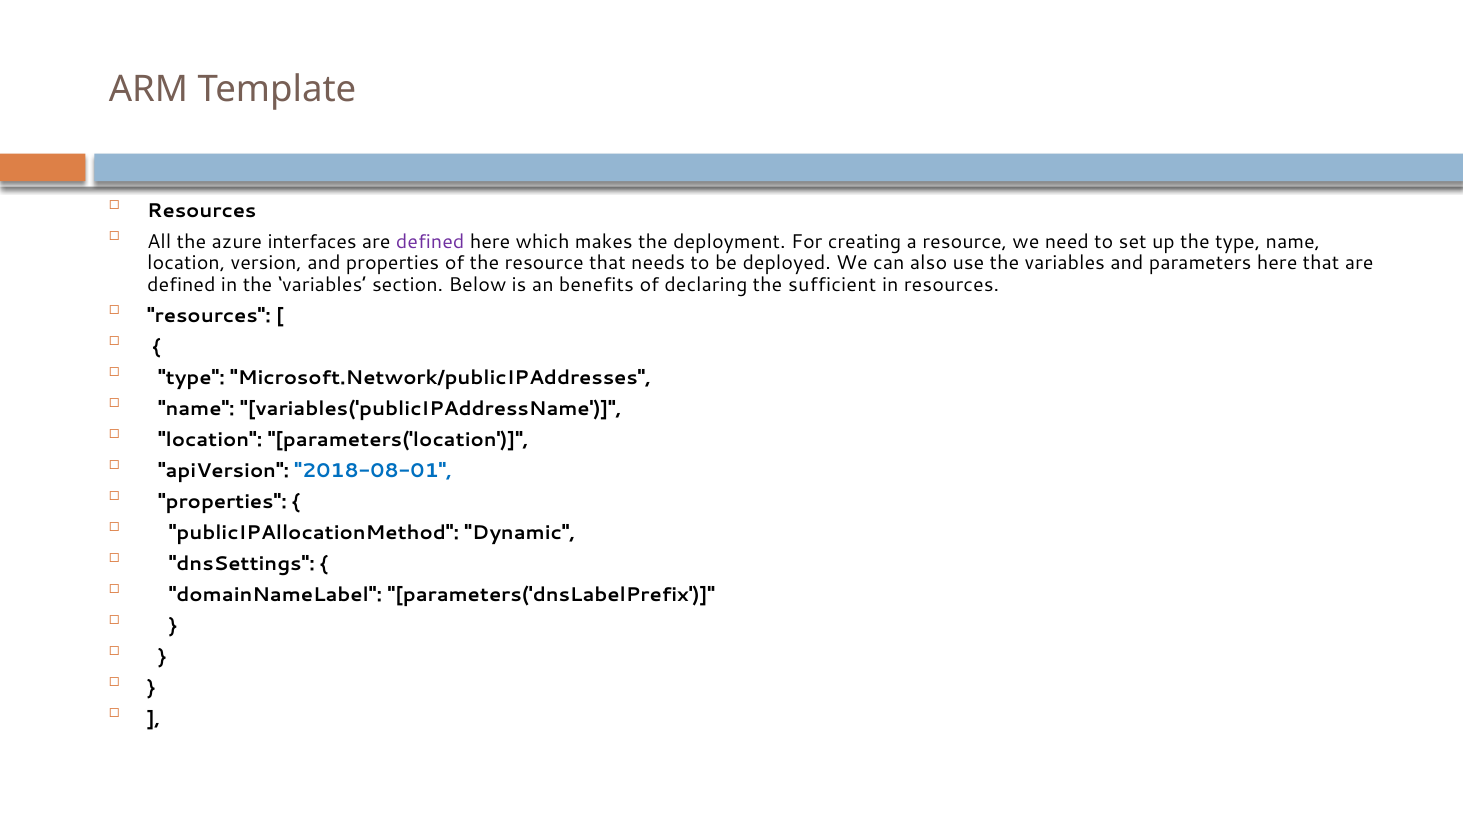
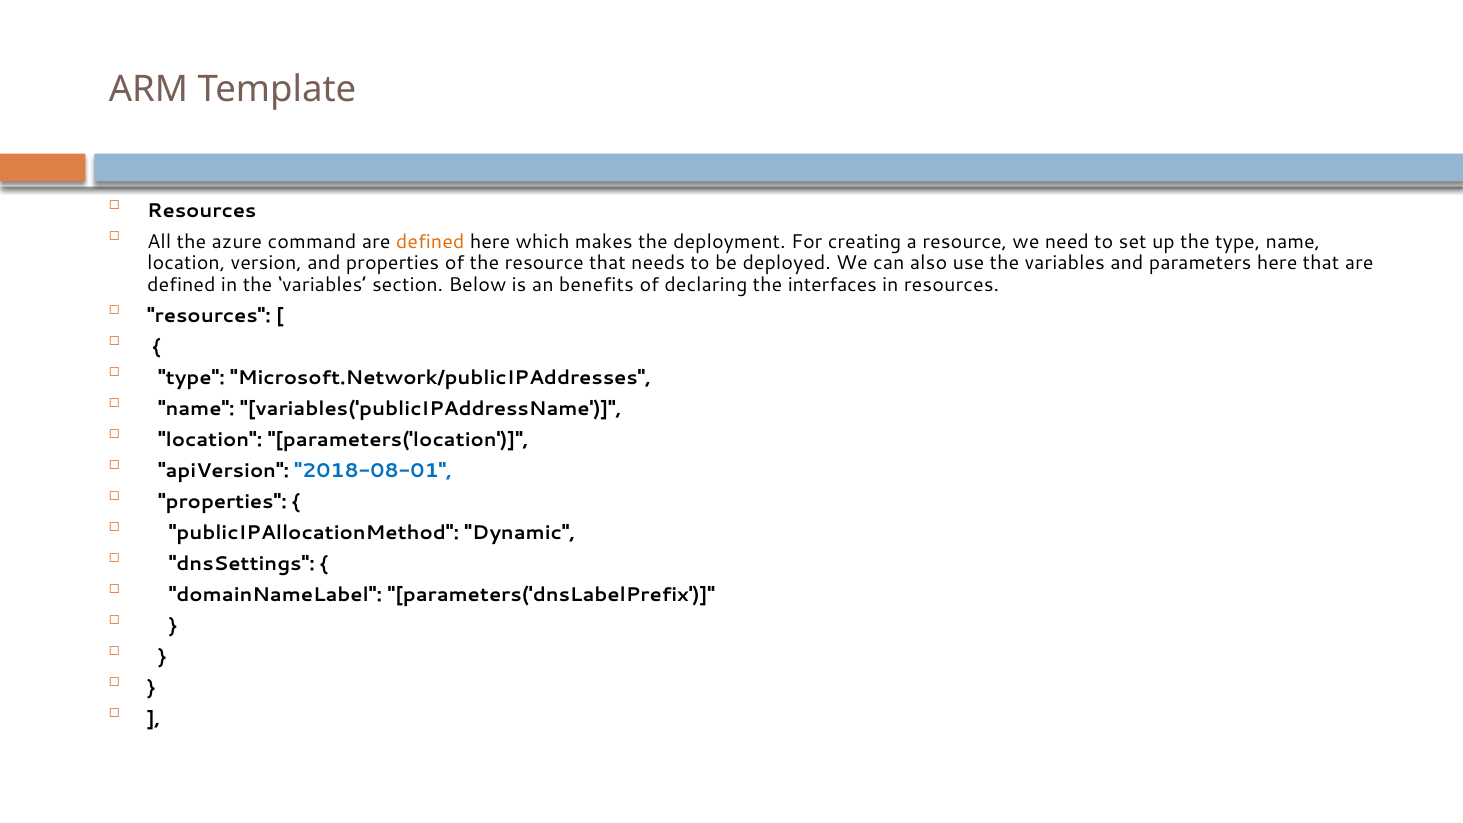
interfaces: interfaces -> command
defined at (430, 242) colour: purple -> orange
sufficient: sufficient -> interfaces
